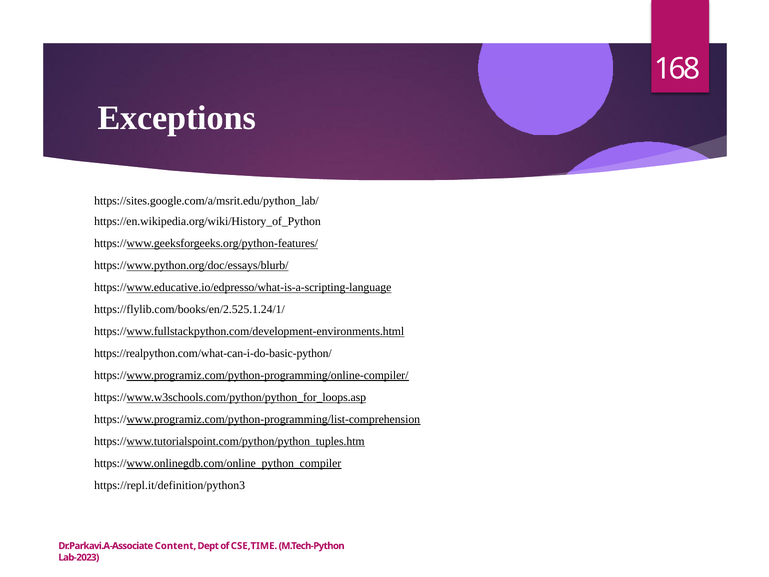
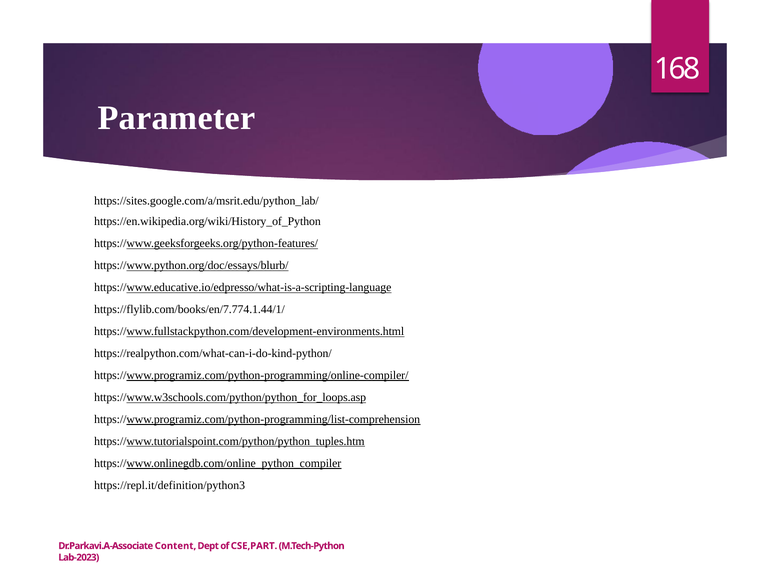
Exceptions: Exceptions -> Parameter
https://flylib.com/books/en/2.525.1.24/1/: https://flylib.com/books/en/2.525.1.24/1/ -> https://flylib.com/books/en/7.774.1.44/1/
https://realpython.com/what-can-i-do-basic-python/: https://realpython.com/what-can-i-do-basic-python/ -> https://realpython.com/what-can-i-do-kind-python/
CSE,TIME: CSE,TIME -> CSE,PART
